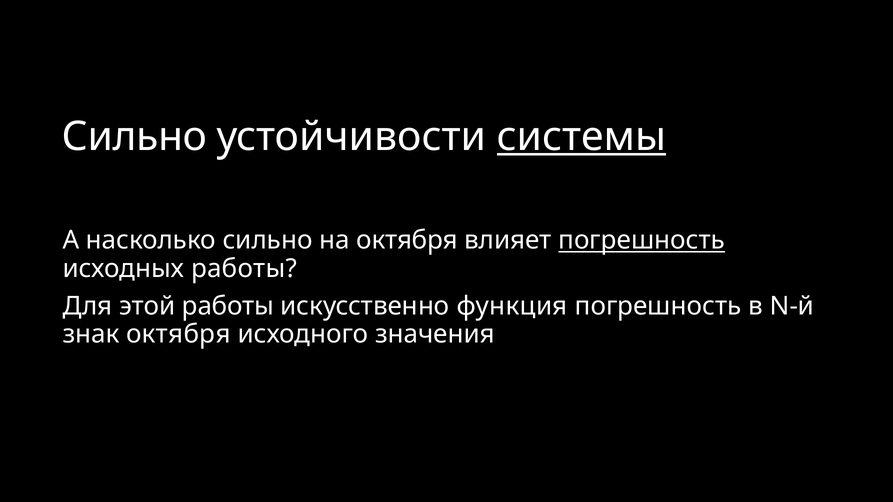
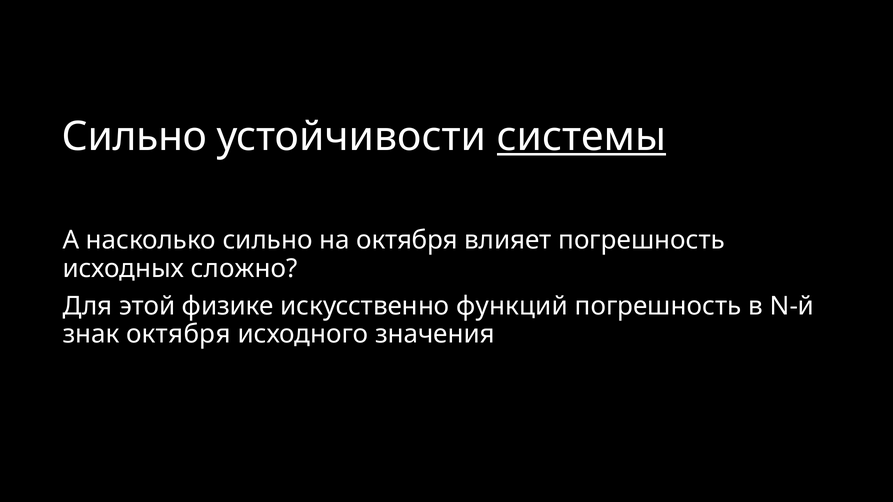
погрешность at (642, 241) underline: present -> none
исходных работы: работы -> сложно
этой работы: работы -> физике
функция: функция -> функций
